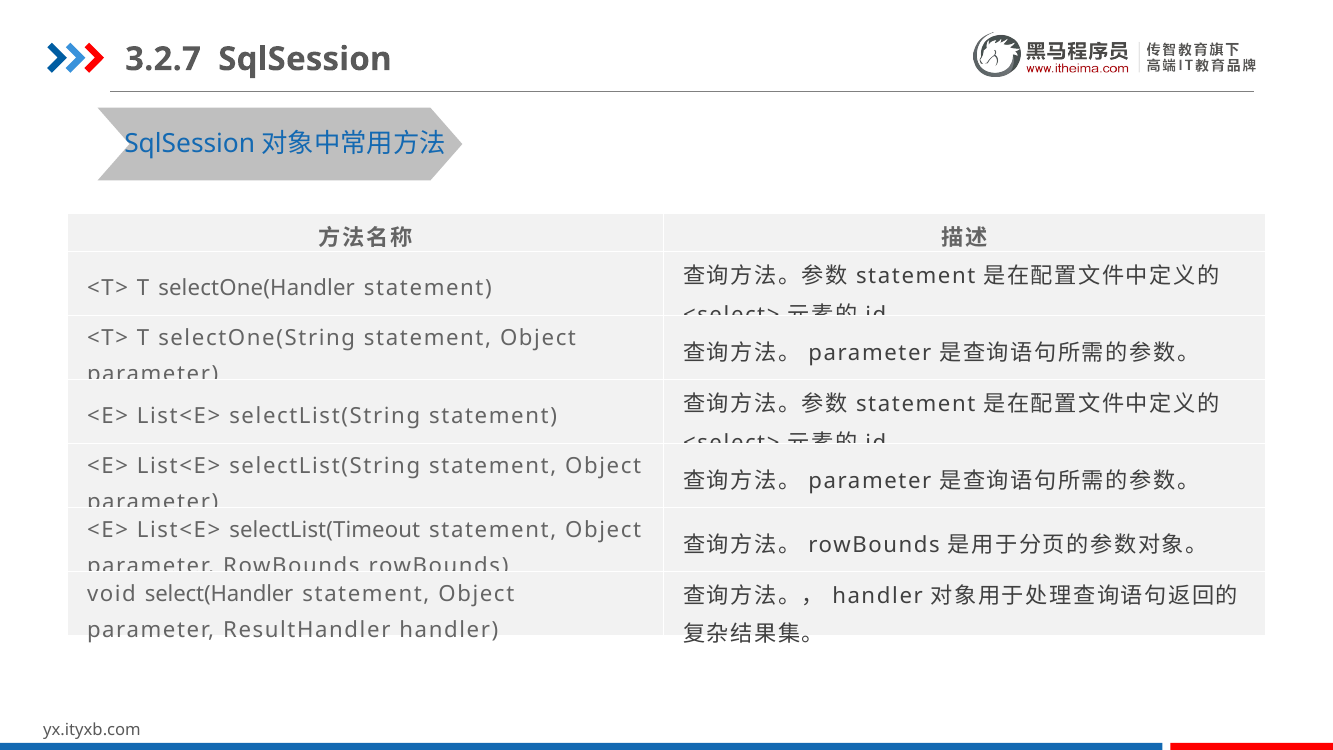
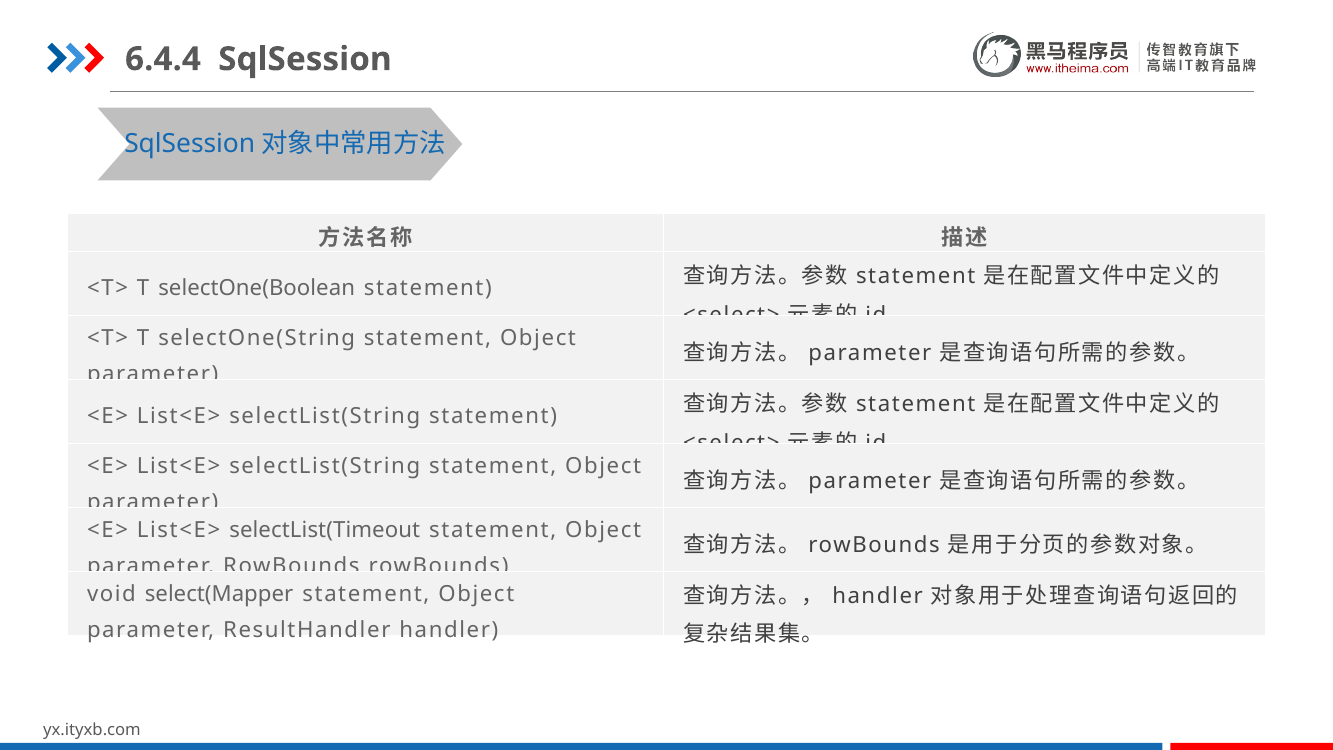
3.2.7: 3.2.7 -> 6.4.4
selectOne(Handler: selectOne(Handler -> selectOne(Boolean
select(Handler: select(Handler -> select(Mapper
